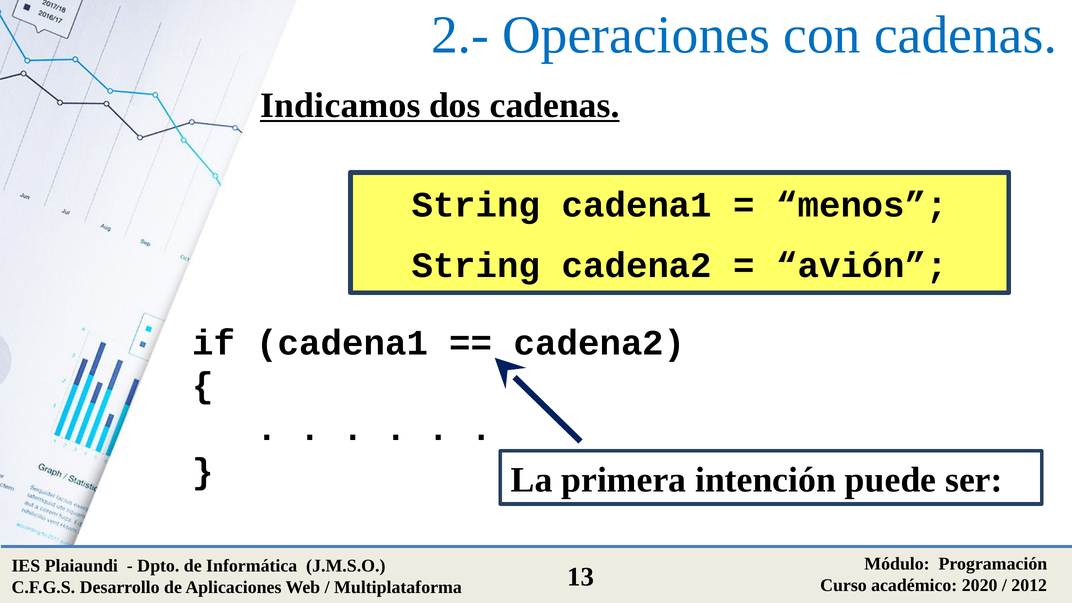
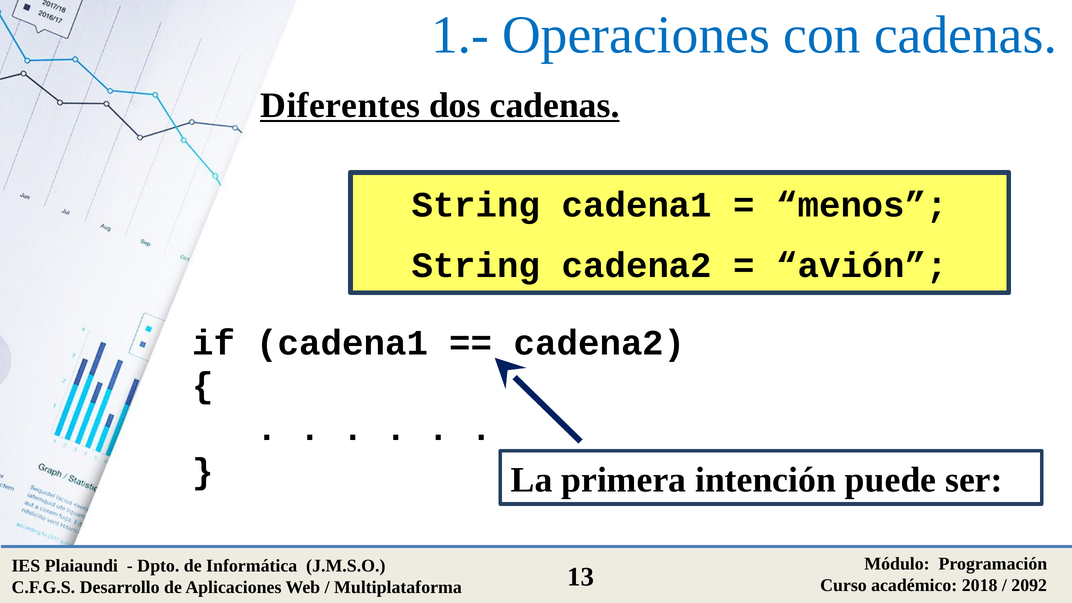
2.-: 2.- -> 1.-
Indicamos: Indicamos -> Diferentes
2020: 2020 -> 2018
2012: 2012 -> 2092
